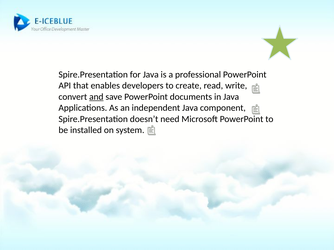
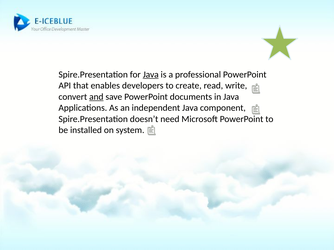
Java at (151, 75) underline: none -> present
